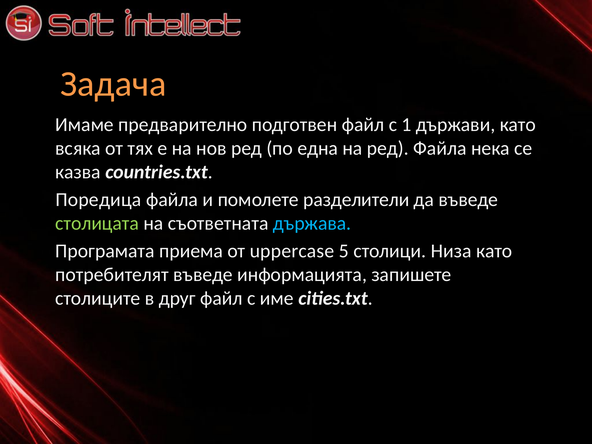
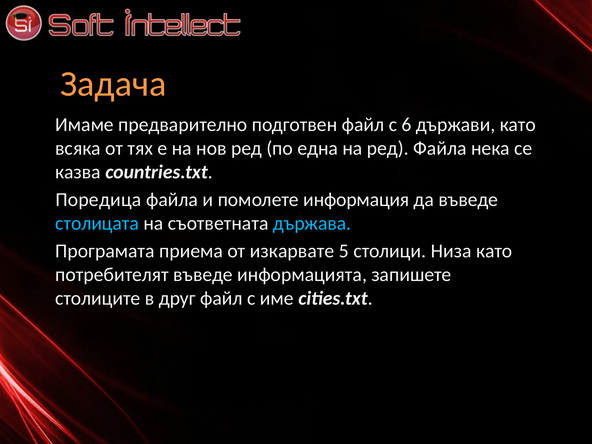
1: 1 -> 6
разделители: разделители -> информация
столицата colour: light green -> light blue
uppercase: uppercase -> изкарвате
